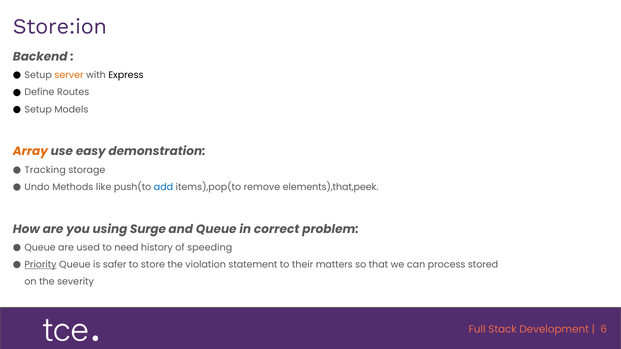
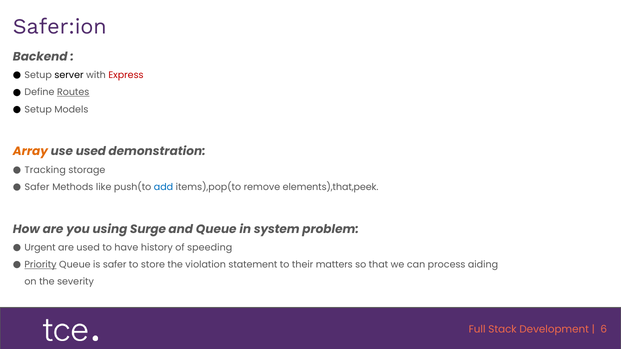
Store:ion: Store:ion -> Safer:ion
server colour: orange -> black
Express colour: black -> red
Routes underline: none -> present
use easy: easy -> used
Undo at (37, 187): Undo -> Safer
correct: correct -> system
Queue at (40, 248): Queue -> Urgent
need: need -> have
stored: stored -> aiding
